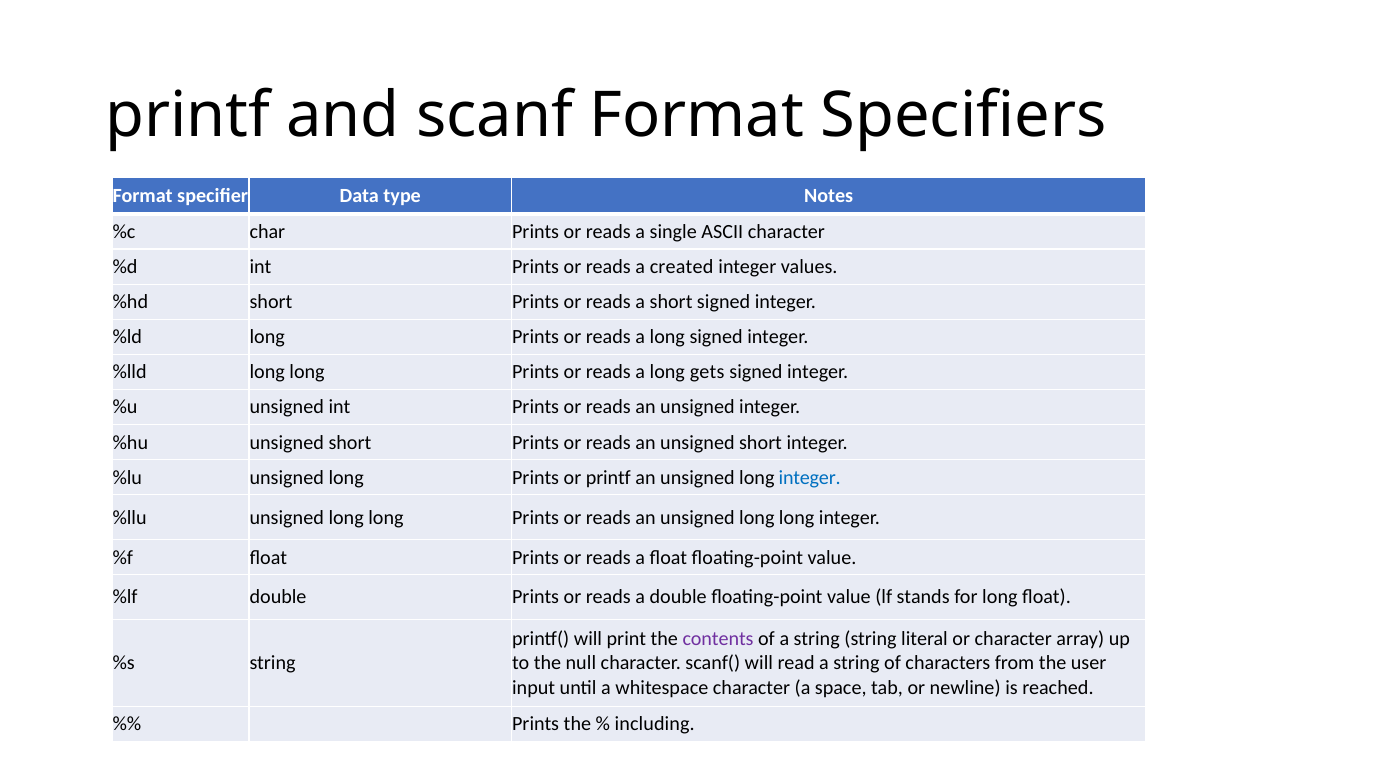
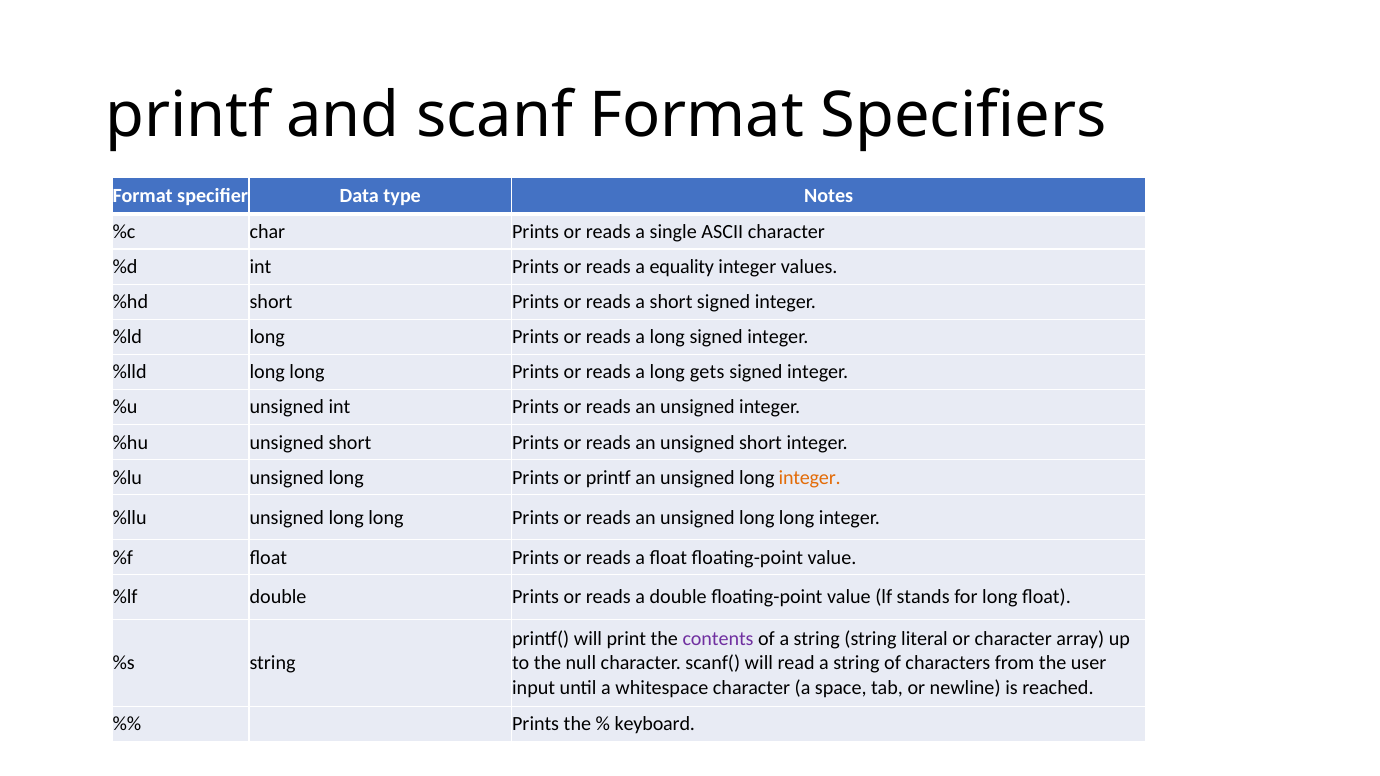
created: created -> equality
integer at (810, 478) colour: blue -> orange
including: including -> keyboard
